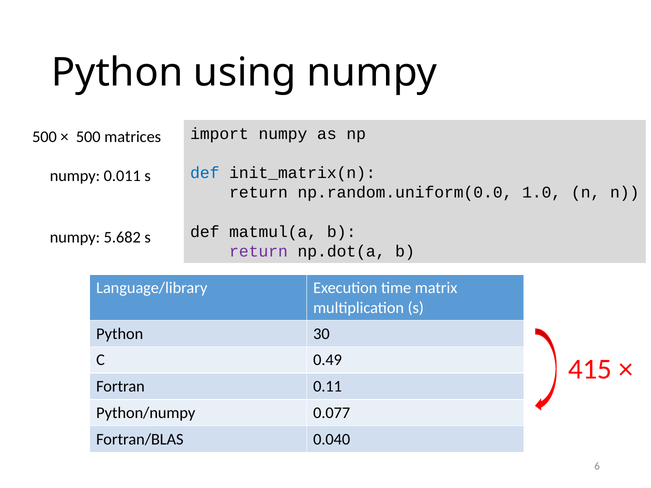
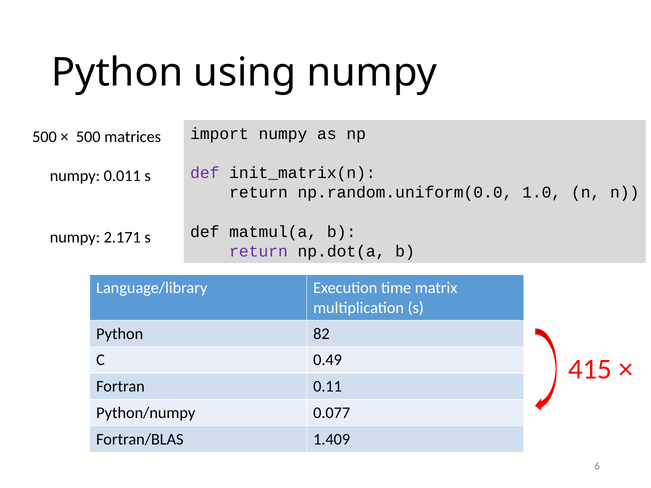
def at (205, 173) colour: blue -> purple
5.682: 5.682 -> 2.171
30: 30 -> 82
0.040: 0.040 -> 1.409
